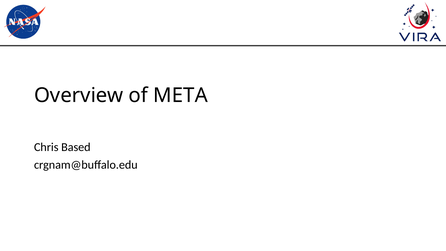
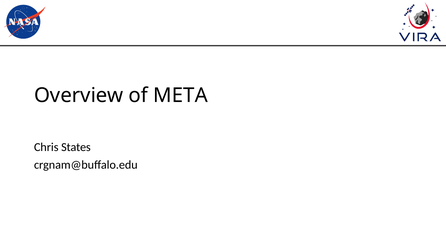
Based: Based -> States
